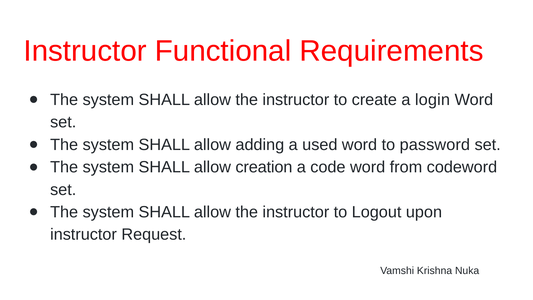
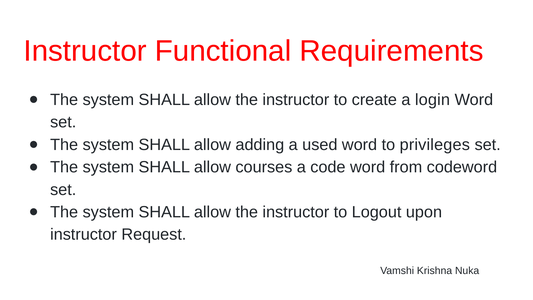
password: password -> privileges
creation: creation -> courses
